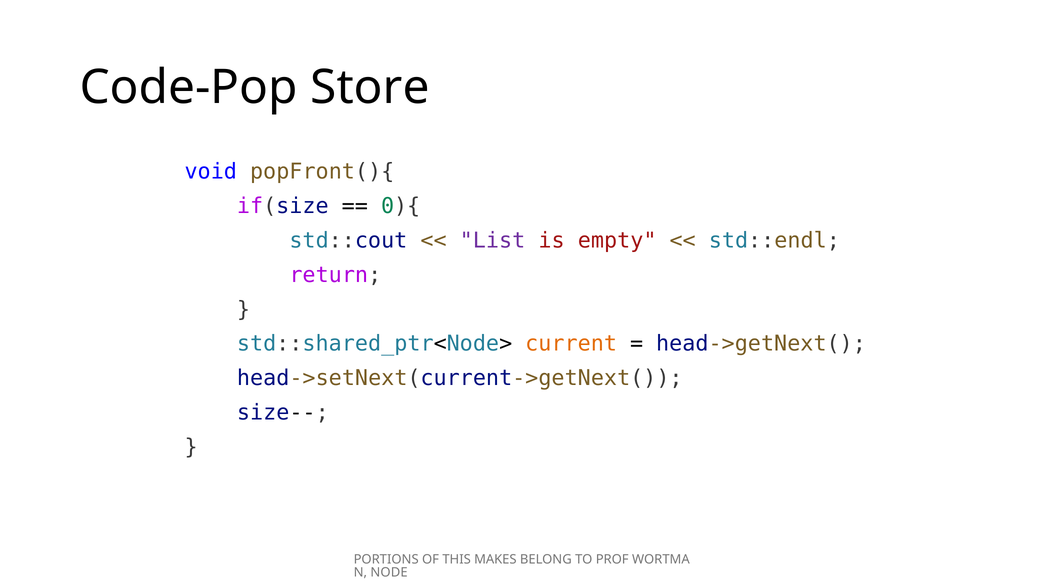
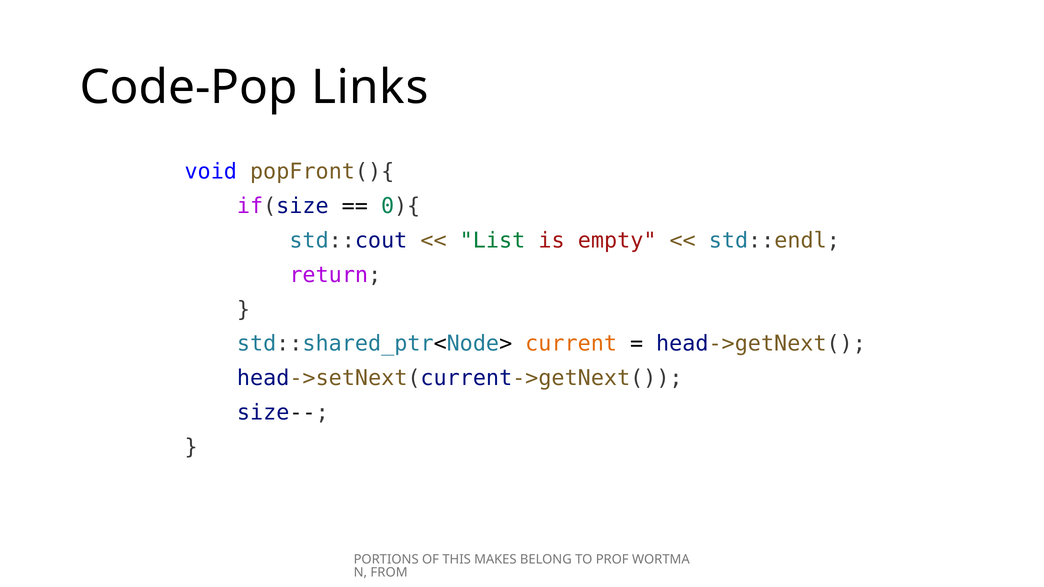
Store: Store -> Links
List colour: purple -> green
NODE: NODE -> FROM
